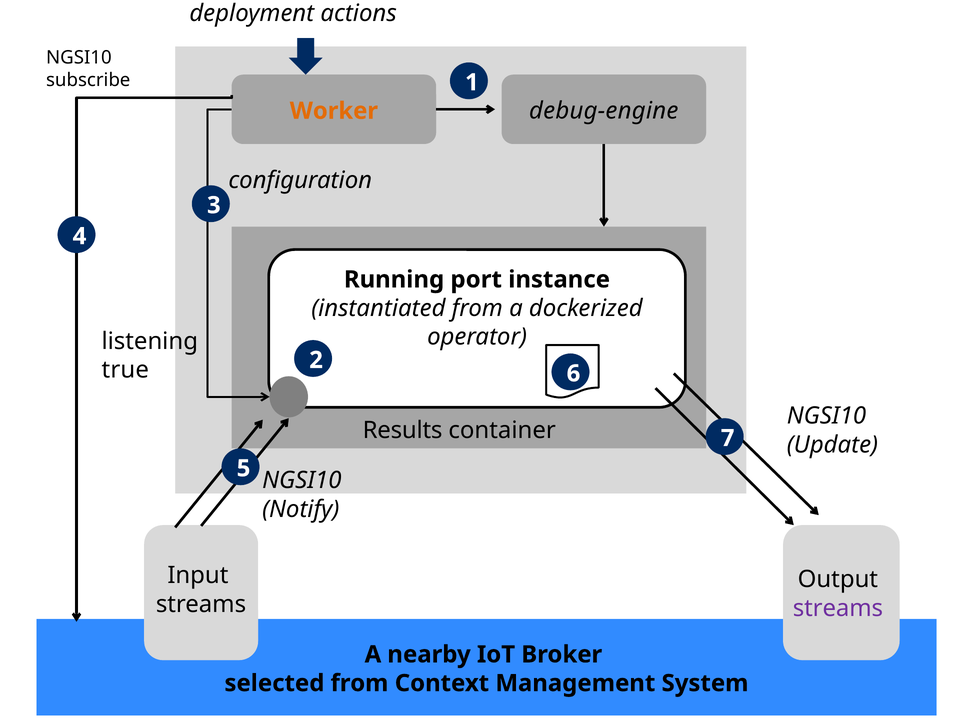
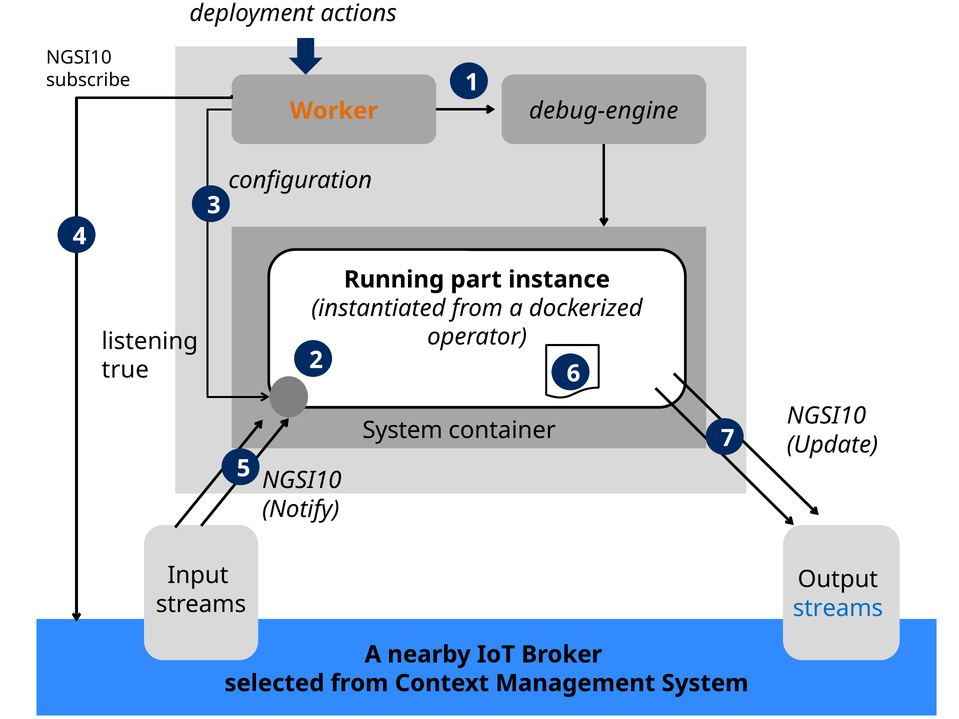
port: port -> part
Results at (403, 431): Results -> System
streams at (838, 608) colour: purple -> blue
